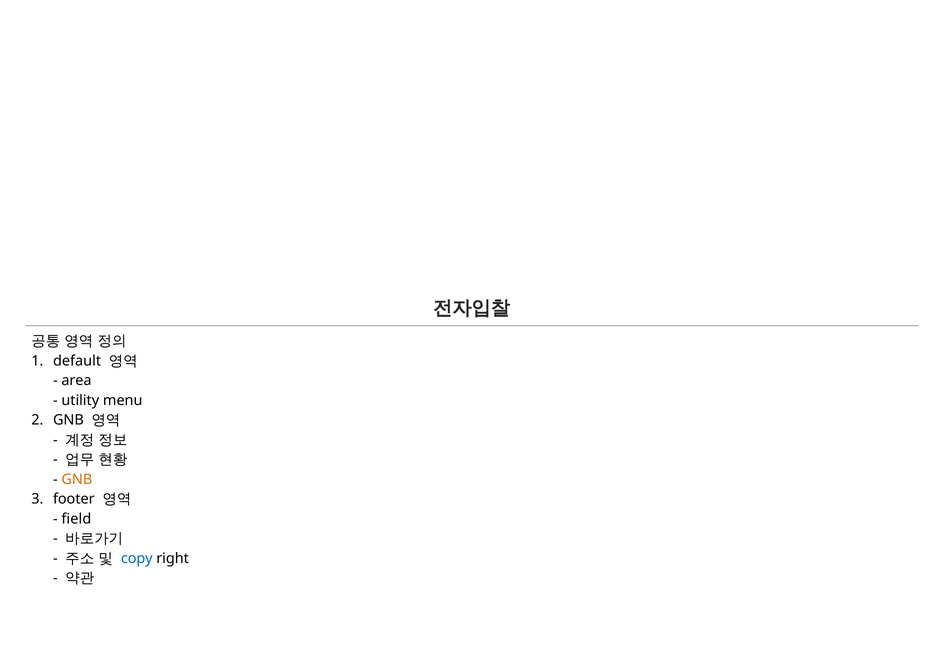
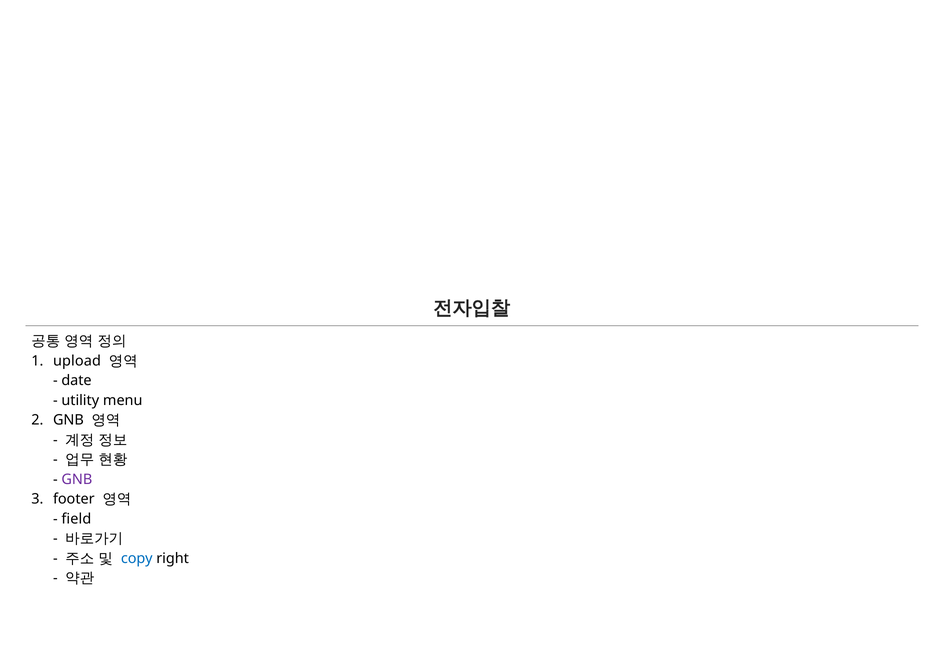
default: default -> upload
area: area -> date
GNB at (77, 479) colour: orange -> purple
